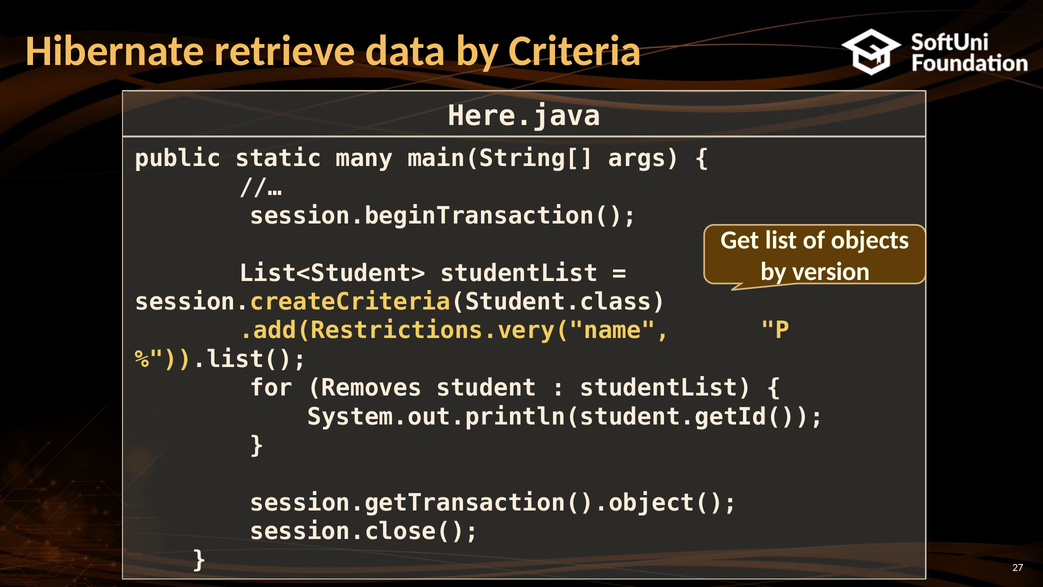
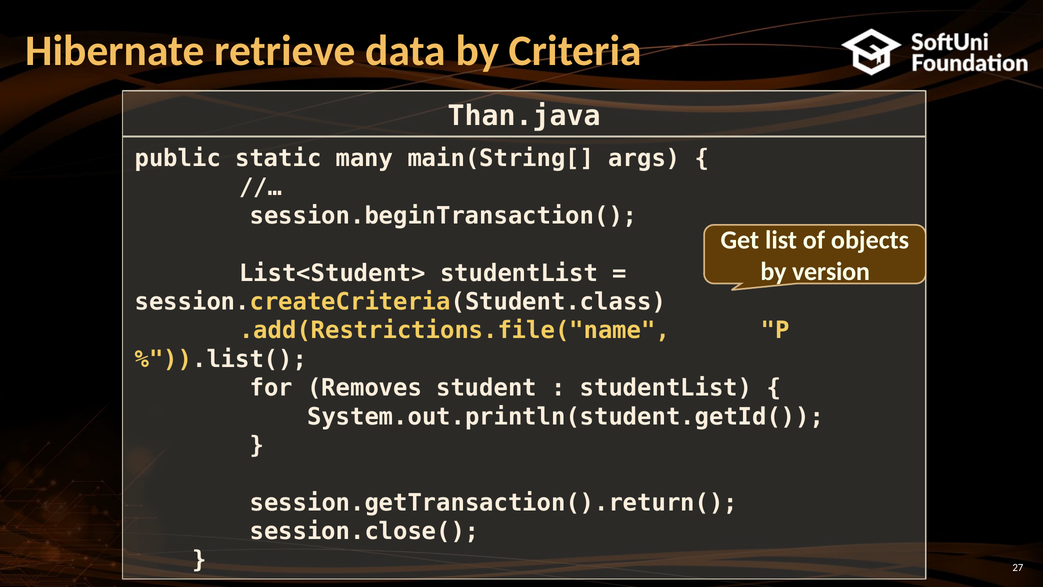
Here.java: Here.java -> Than.java
.add(Restrictions.very("name: .add(Restrictions.very("name -> .add(Restrictions.file("name
session.getTransaction().object(: session.getTransaction().object( -> session.getTransaction().return(
